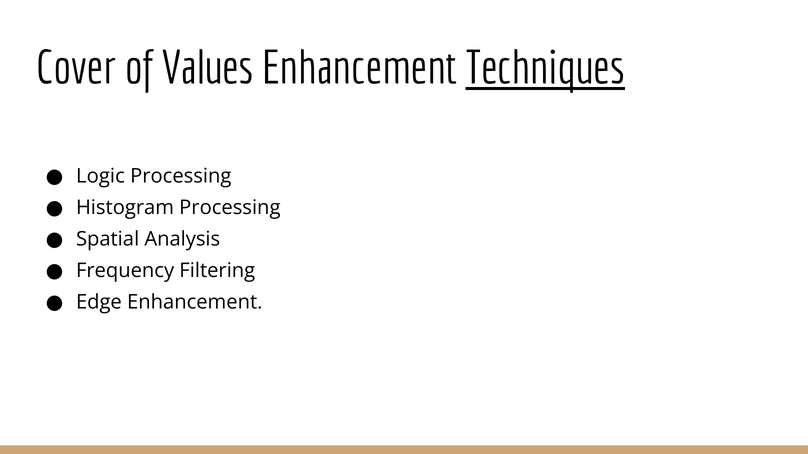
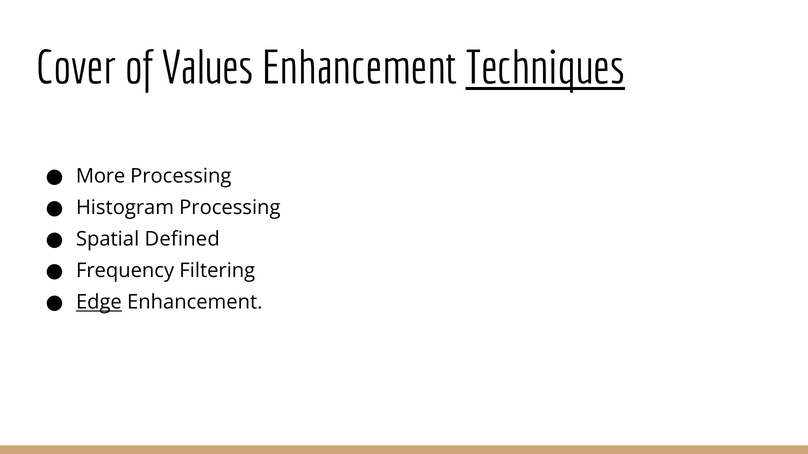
Logic: Logic -> More
Analysis: Analysis -> Defined
Edge underline: none -> present
